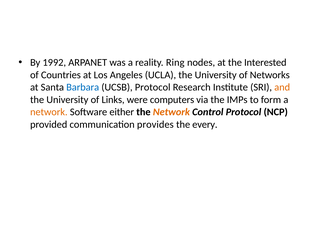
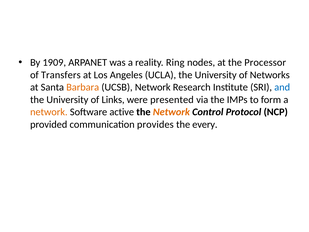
1992: 1992 -> 1909
Interested: Interested -> Processor
Countries: Countries -> Transfers
Barbara colour: blue -> orange
UCSB Protocol: Protocol -> Network
and colour: orange -> blue
computers: computers -> presented
either: either -> active
